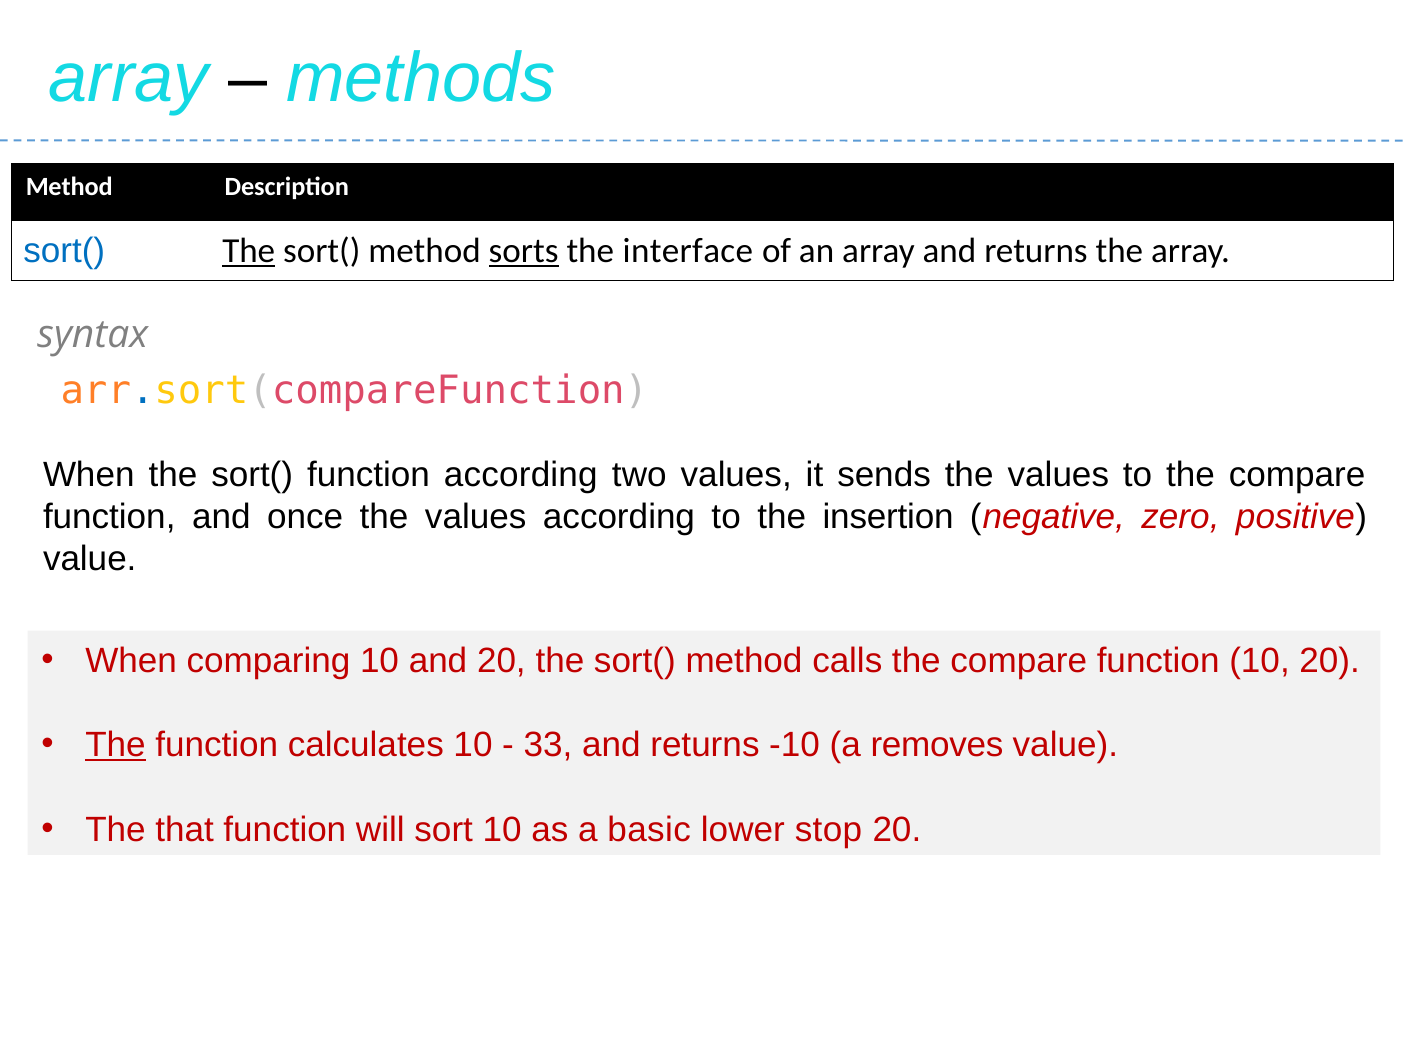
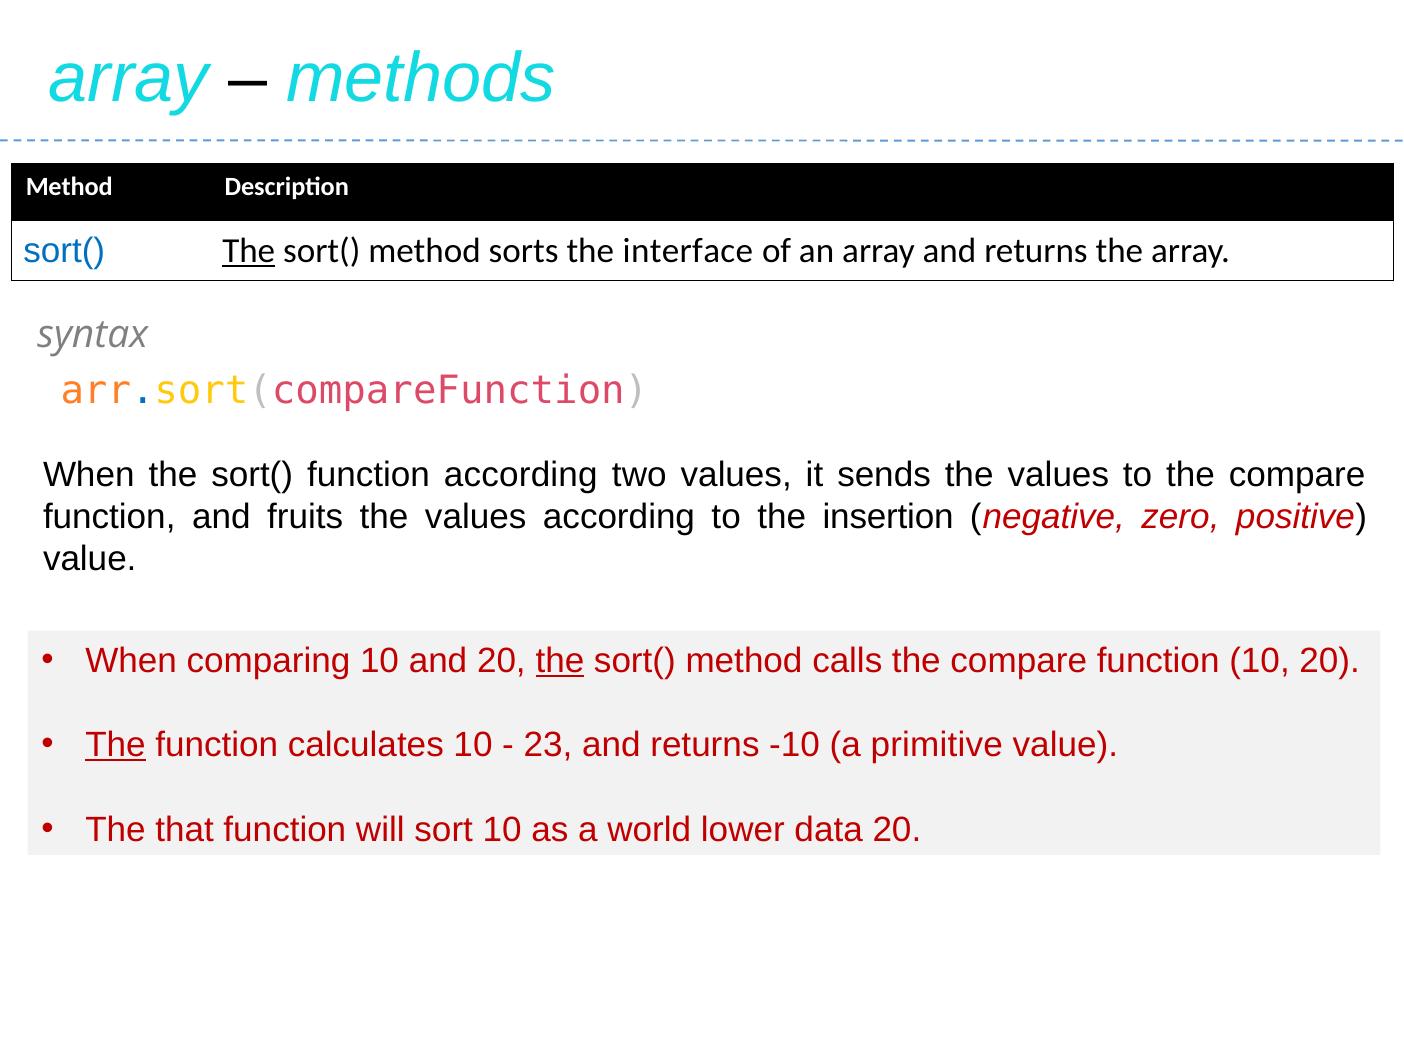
sorts underline: present -> none
once: once -> fruits
the at (560, 661) underline: none -> present
33: 33 -> 23
removes: removes -> primitive
basic: basic -> world
stop: stop -> data
